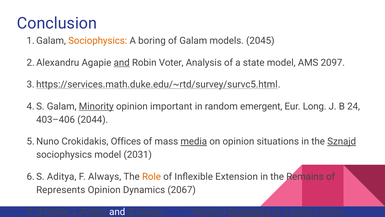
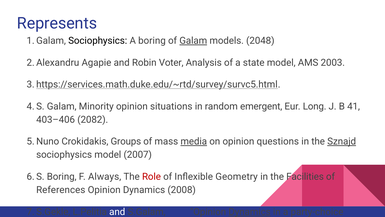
Conclusion: Conclusion -> Represents
Sociophysics at (98, 41) colour: orange -> black
Galam at (193, 41) underline: none -> present
2045: 2045 -> 2048
and at (122, 62) underline: present -> none
2097: 2097 -> 2003
Minority underline: present -> none
important: important -> situations
24: 24 -> 41
2044: 2044 -> 2082
Offices: Offices -> Groups
situations: situations -> questions
2031: 2031 -> 2007
Aditya at (62, 176): Aditya -> Boring
Role colour: orange -> red
Extension: Extension -> Geometry
Remains: Remains -> Facilities
Represents: Represents -> References
2067: 2067 -> 2008
